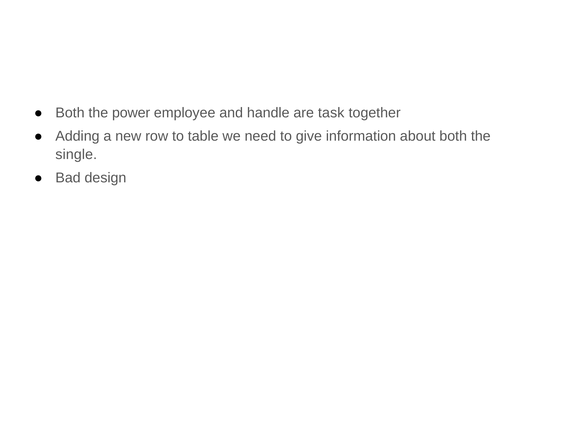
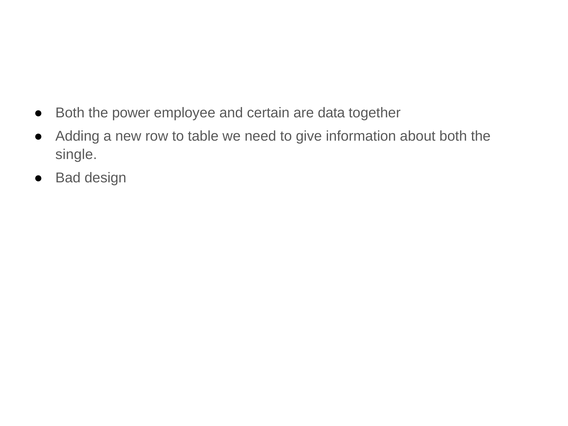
handle: handle -> certain
task: task -> data
